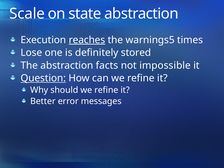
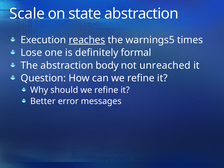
stored: stored -> formal
facts: facts -> body
impossible: impossible -> unreached
Question underline: present -> none
